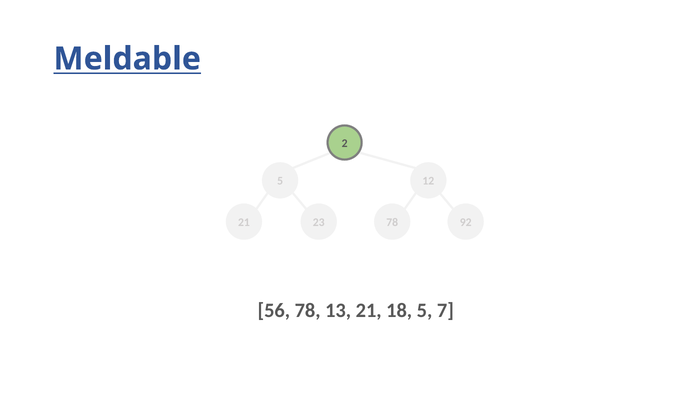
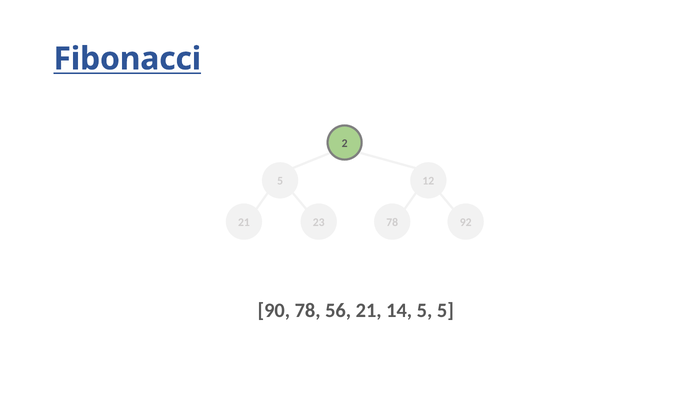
Meldable: Meldable -> Fibonacci
56: 56 -> 90
13: 13 -> 56
18: 18 -> 14
5 7: 7 -> 5
